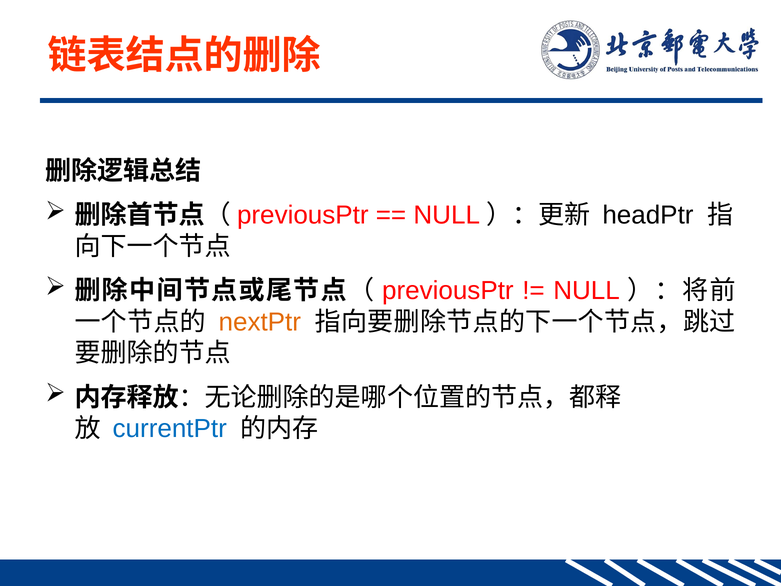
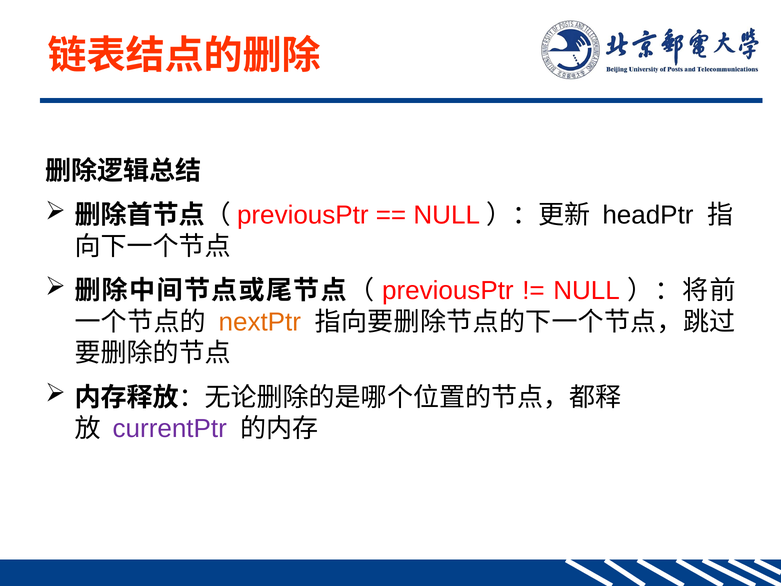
currentPtr colour: blue -> purple
